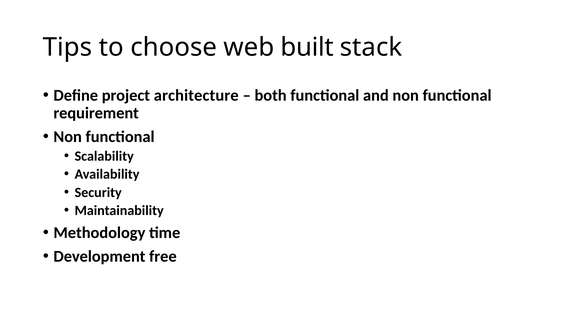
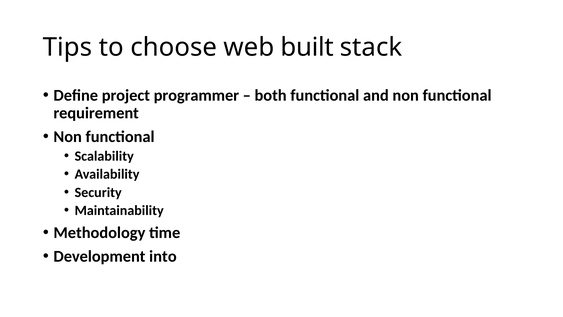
architecture: architecture -> programmer
free: free -> into
